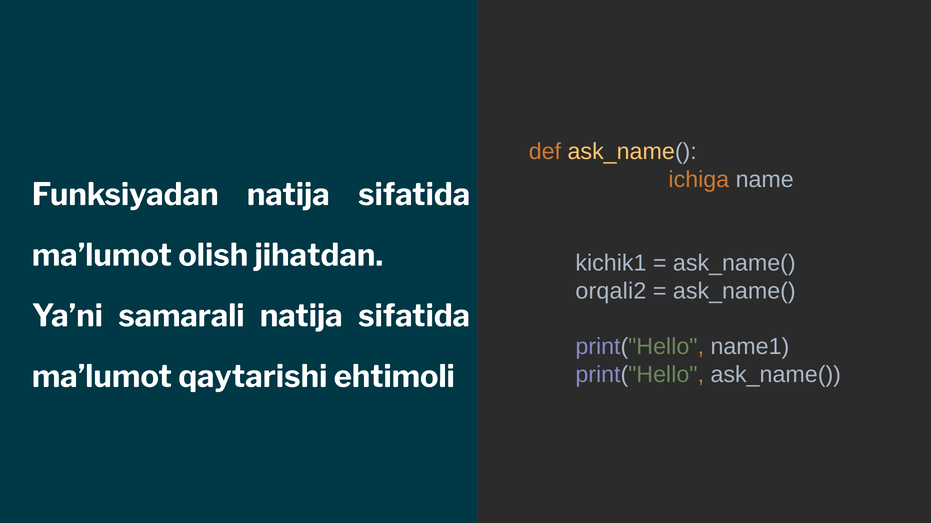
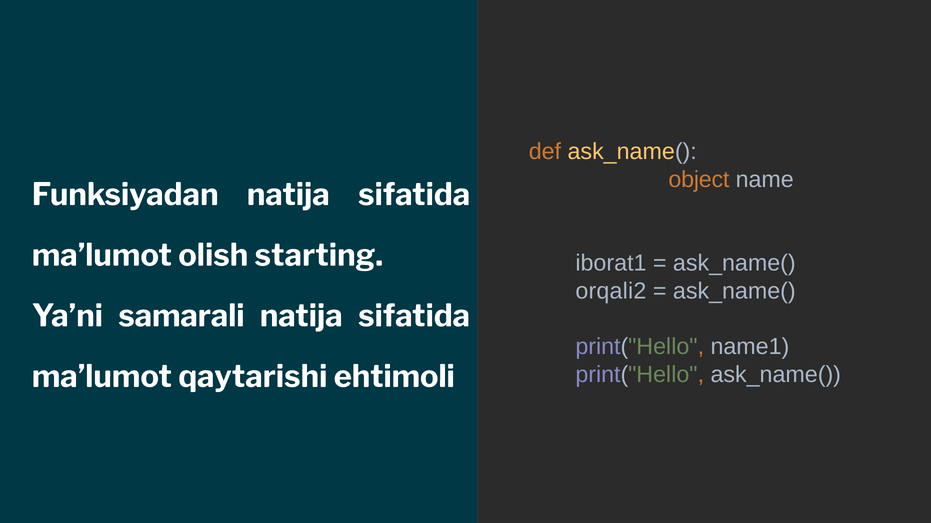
ichiga: ichiga -> object
jihatdan: jihatdan -> starting
kichik1: kichik1 -> iborat1
